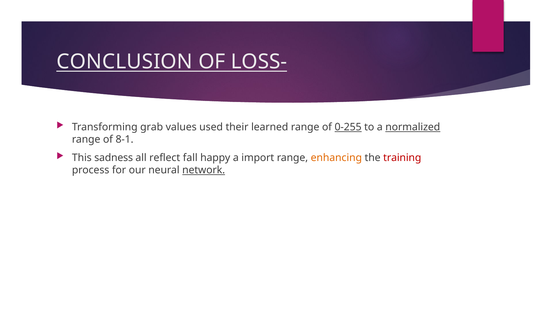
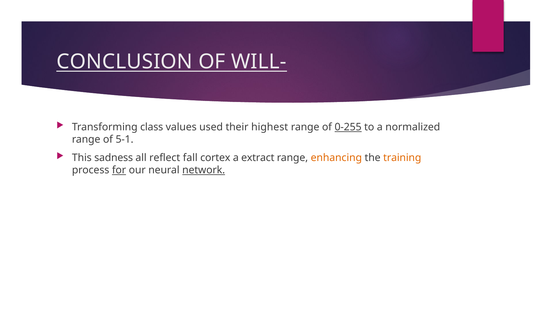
LOSS-: LOSS- -> WILL-
grab: grab -> class
learned: learned -> highest
normalized underline: present -> none
8-1: 8-1 -> 5-1
happy: happy -> cortex
import: import -> extract
training colour: red -> orange
for underline: none -> present
